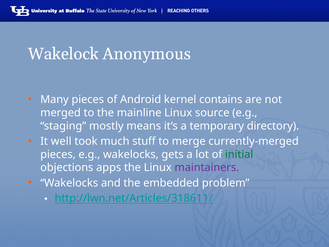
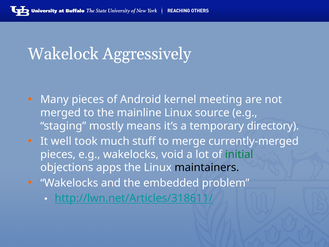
Anonymous: Anonymous -> Aggressively
contains: contains -> meeting
gets: gets -> void
maintainers colour: purple -> black
